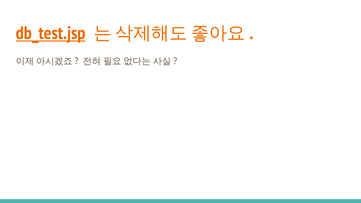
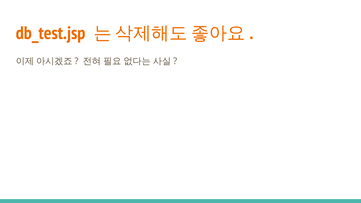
db_test.jsp underline: present -> none
